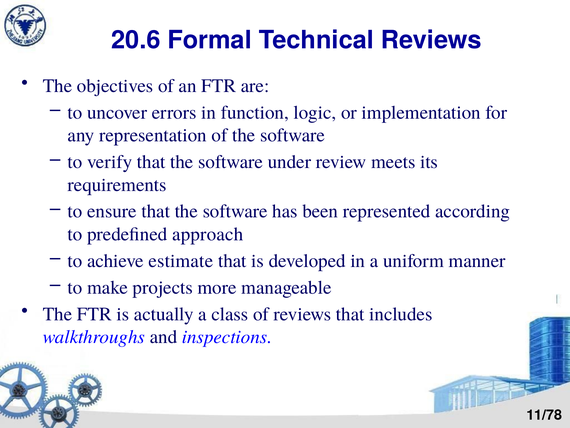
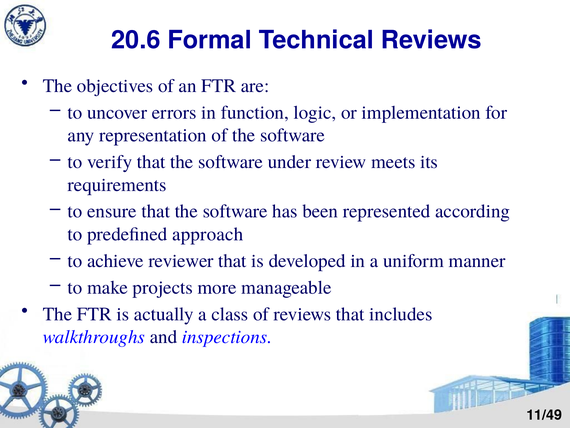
estimate: estimate -> reviewer
11/78: 11/78 -> 11/49
